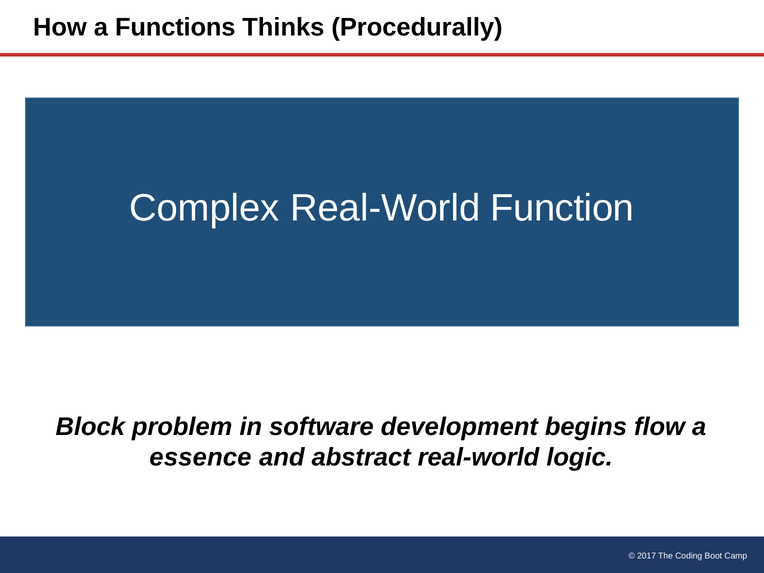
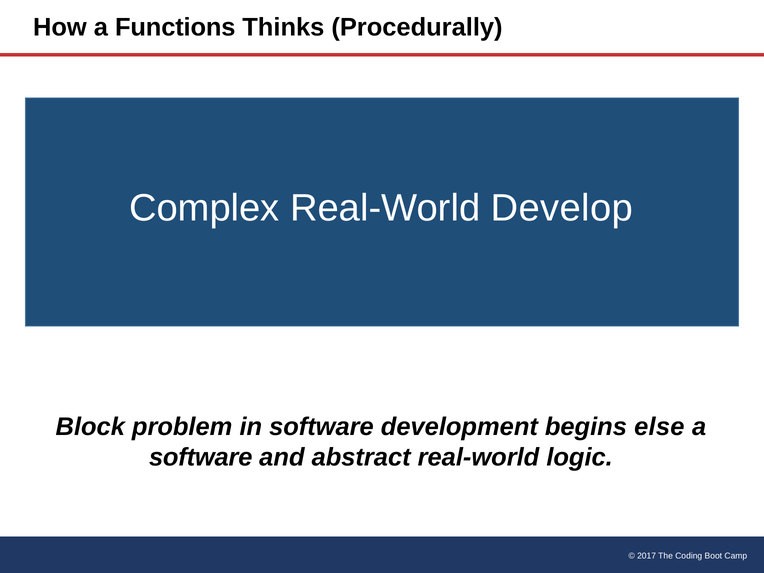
Function: Function -> Develop
flow: flow -> else
essence at (201, 457): essence -> software
